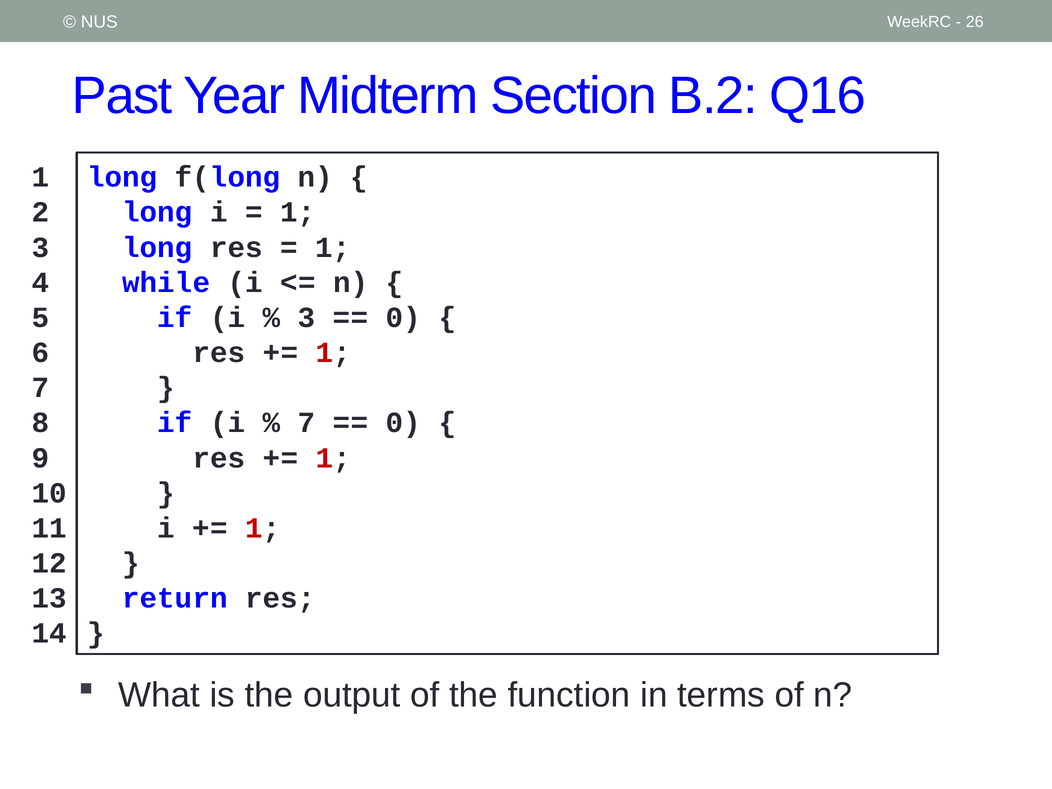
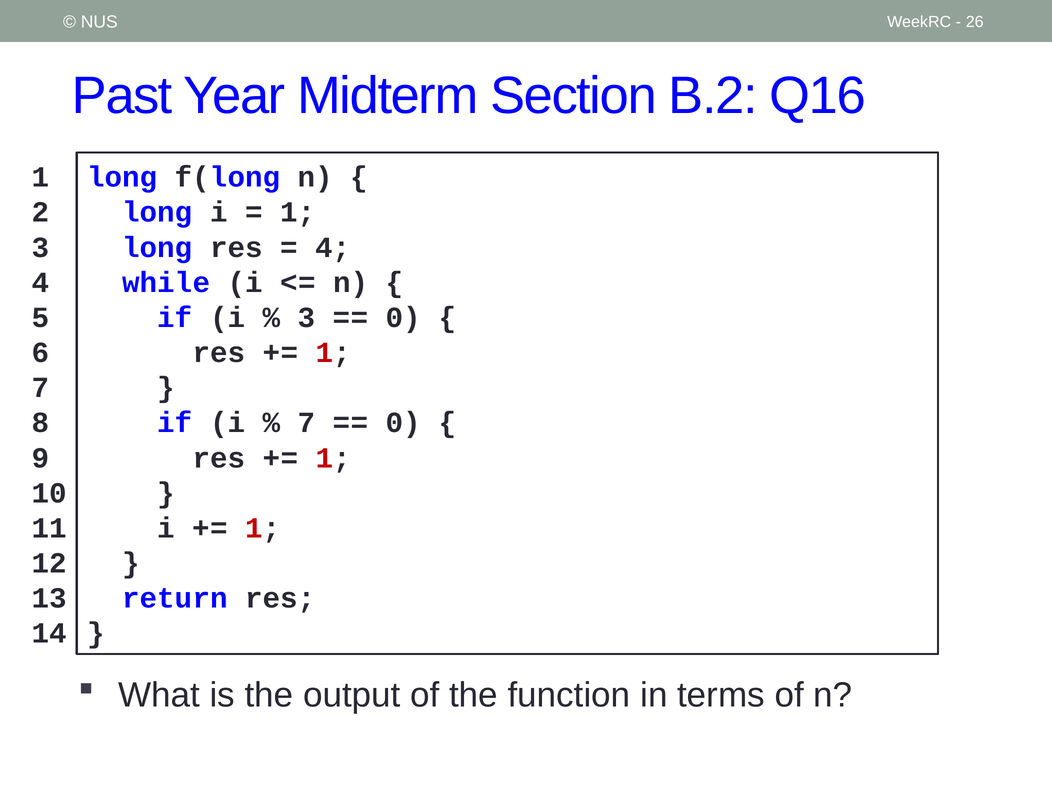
1 at (333, 247): 1 -> 4
